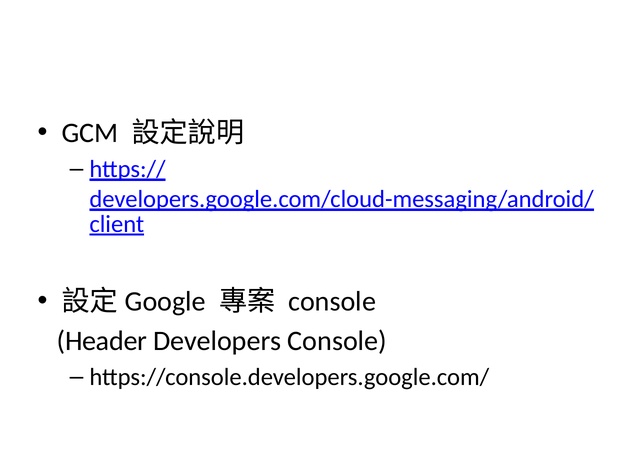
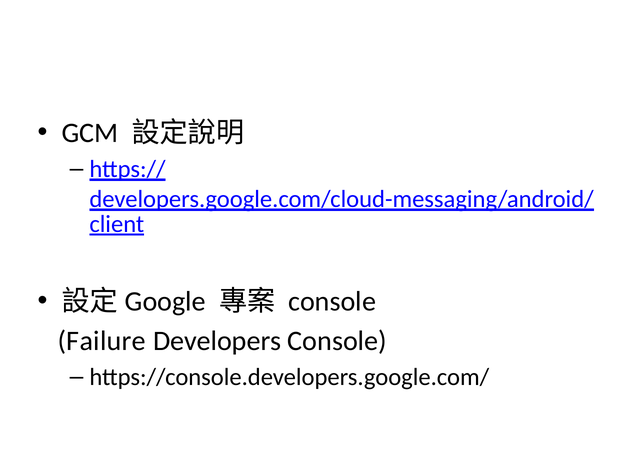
Header: Header -> Failure
